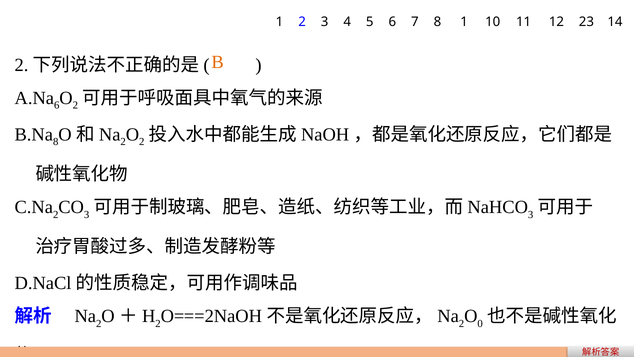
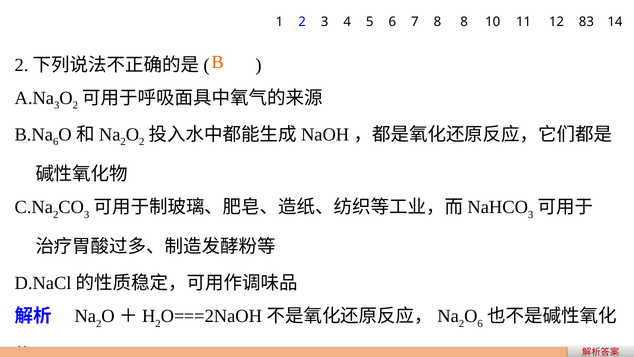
8 1: 1 -> 8
23: 23 -> 83
6 at (57, 105): 6 -> 3
8 at (56, 142): 8 -> 6
0 at (480, 323): 0 -> 6
